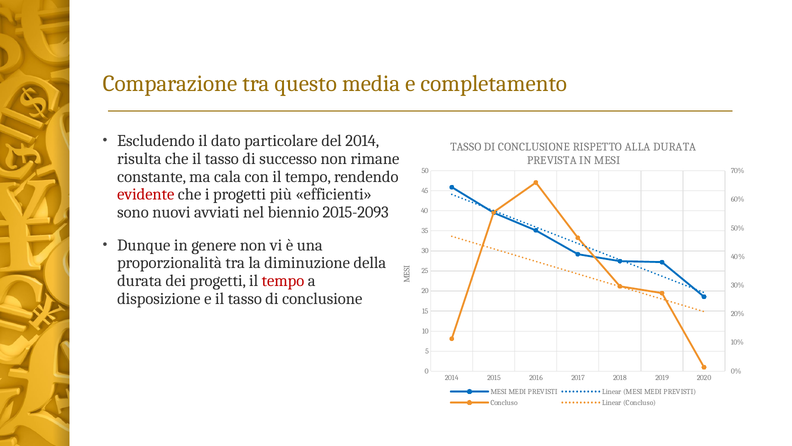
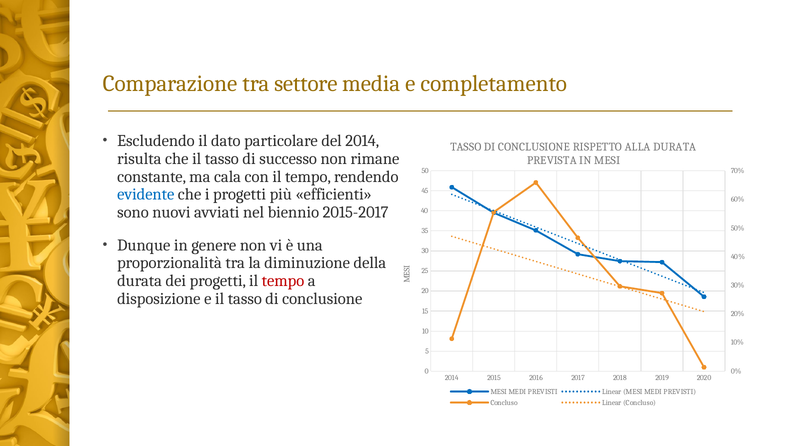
questo: questo -> settore
evidente colour: red -> blue
2015-2093: 2015-2093 -> 2015-2017
